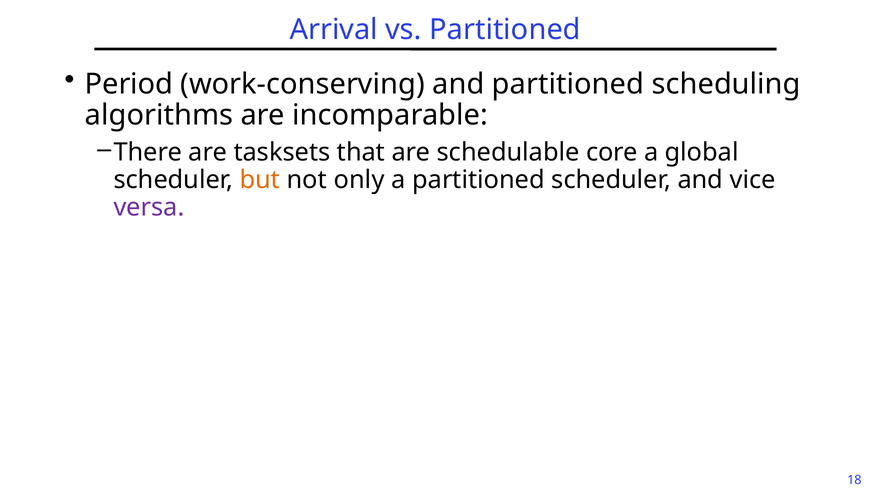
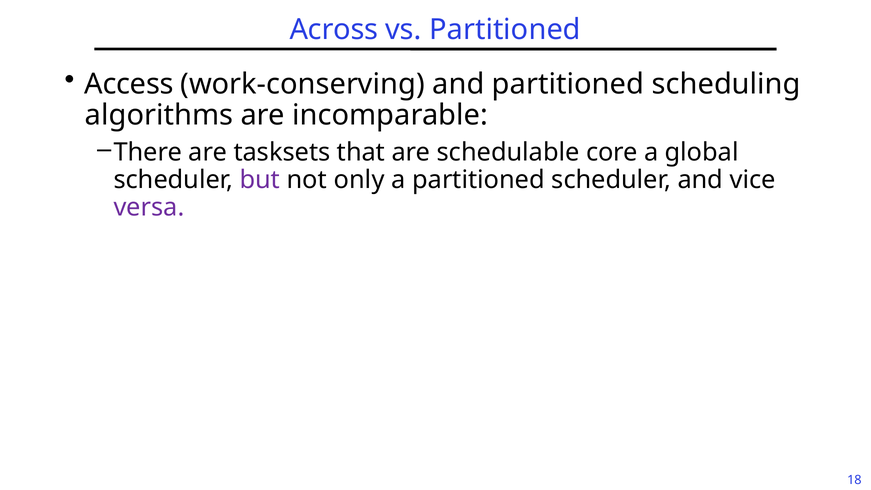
Arrival: Arrival -> Across
Period: Period -> Access
but colour: orange -> purple
